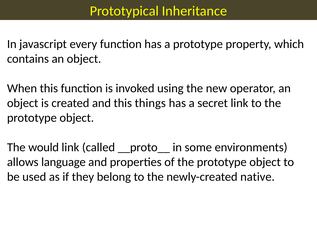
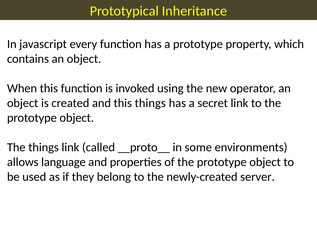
The would: would -> things
native: native -> server
